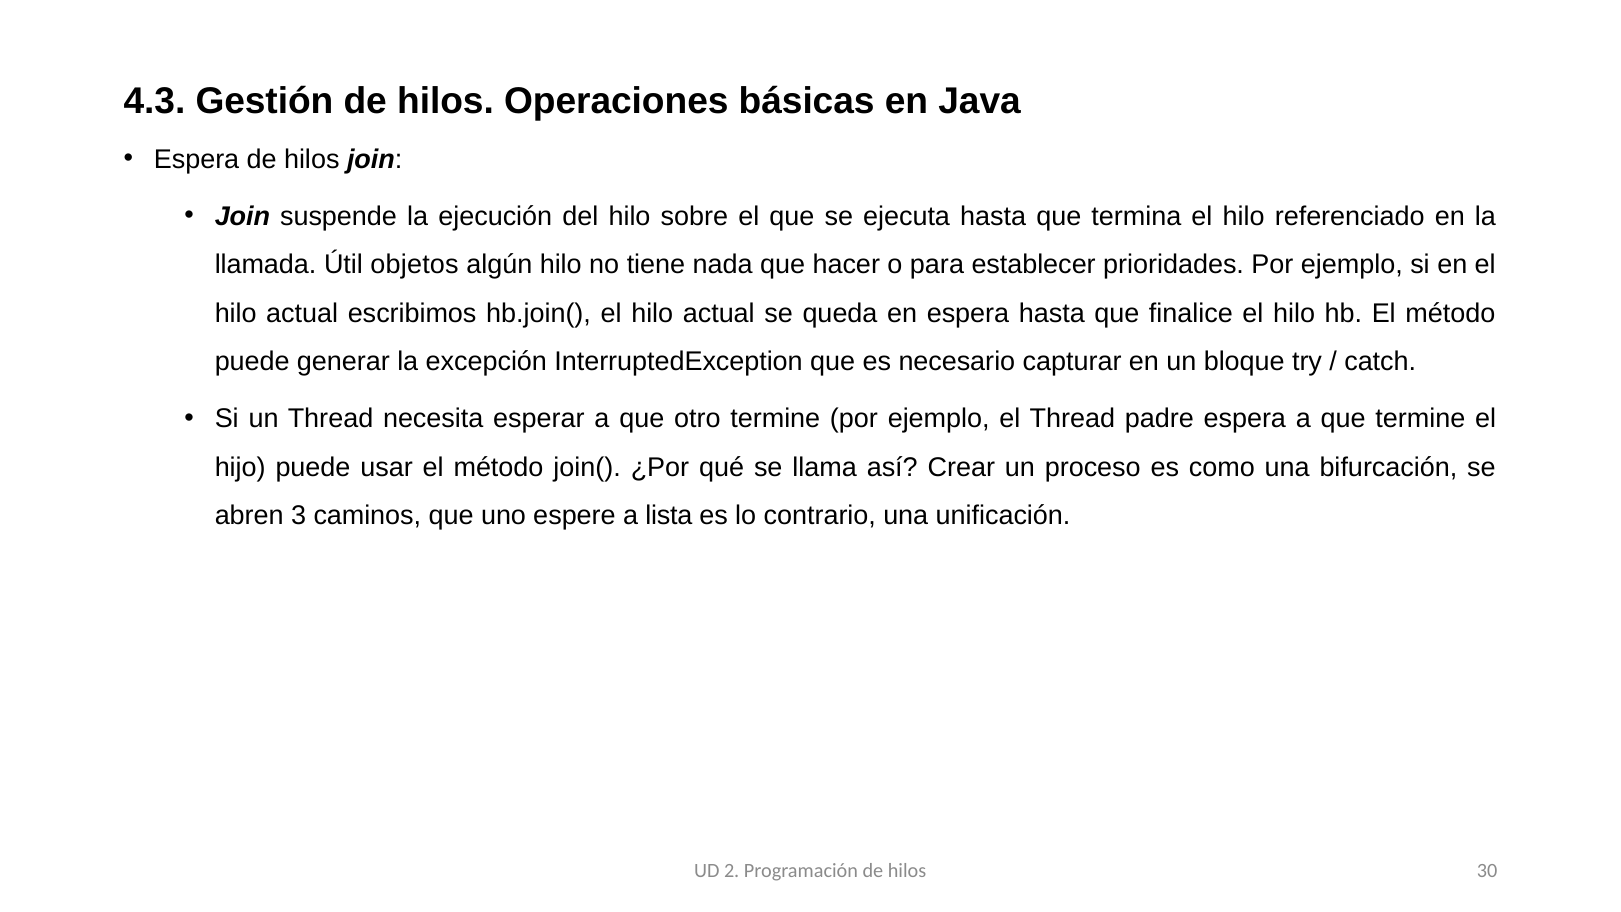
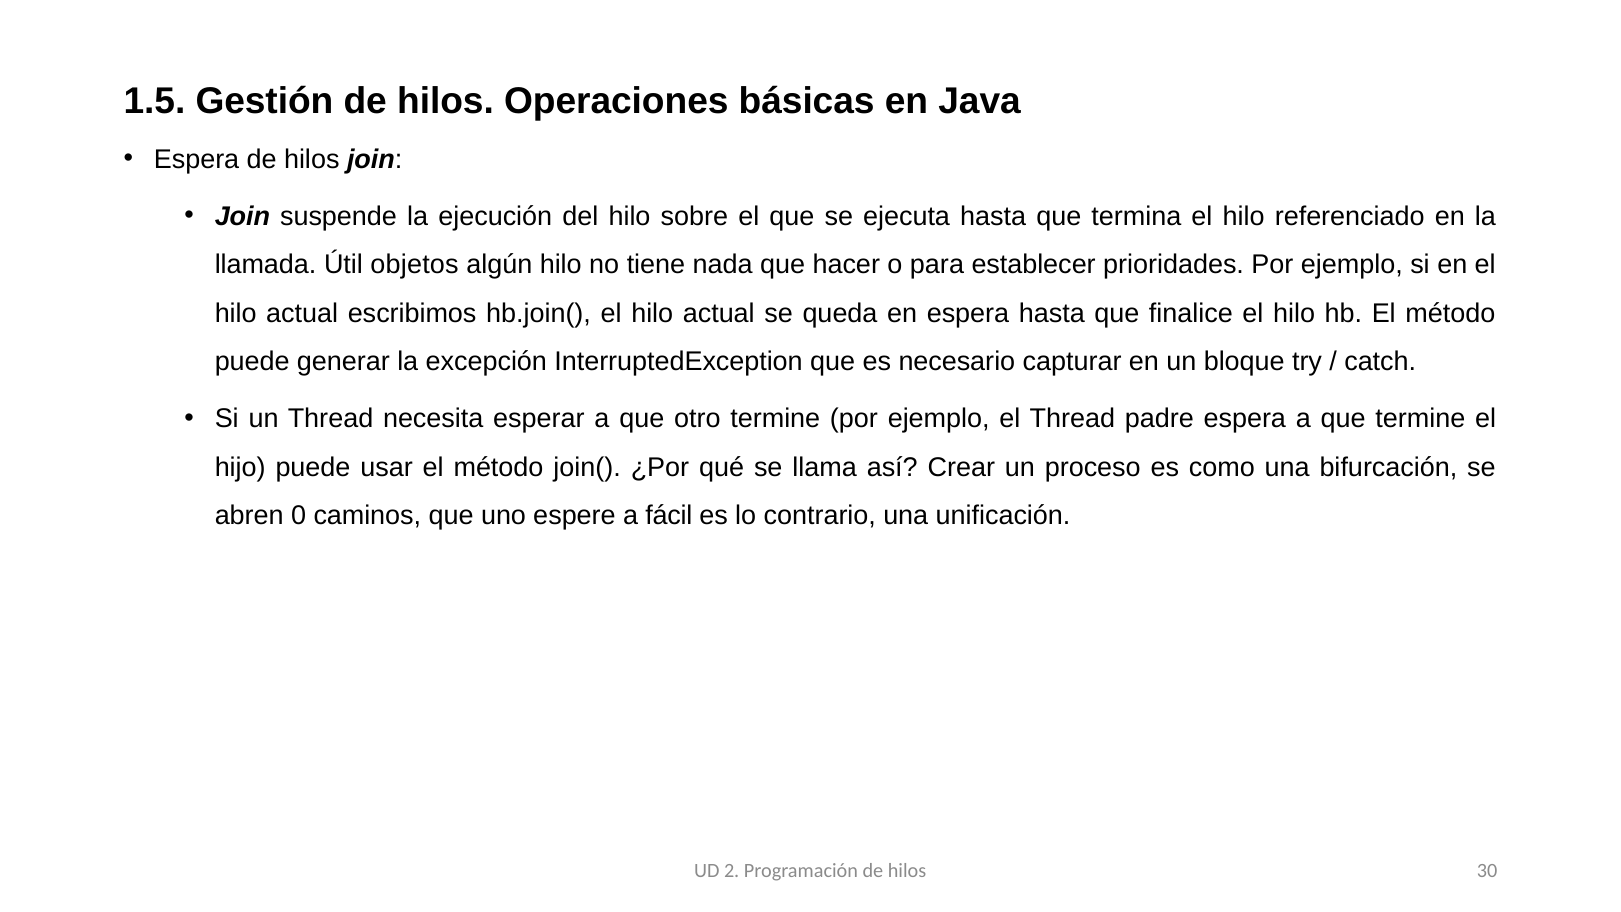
4.3: 4.3 -> 1.5
3: 3 -> 0
lista: lista -> fácil
